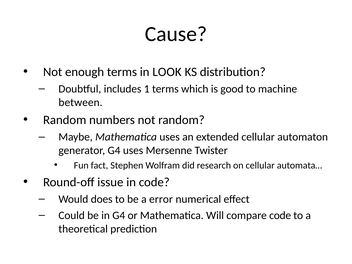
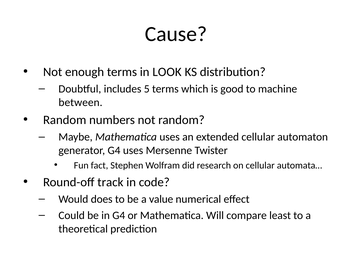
1: 1 -> 5
issue: issue -> track
error: error -> value
compare code: code -> least
